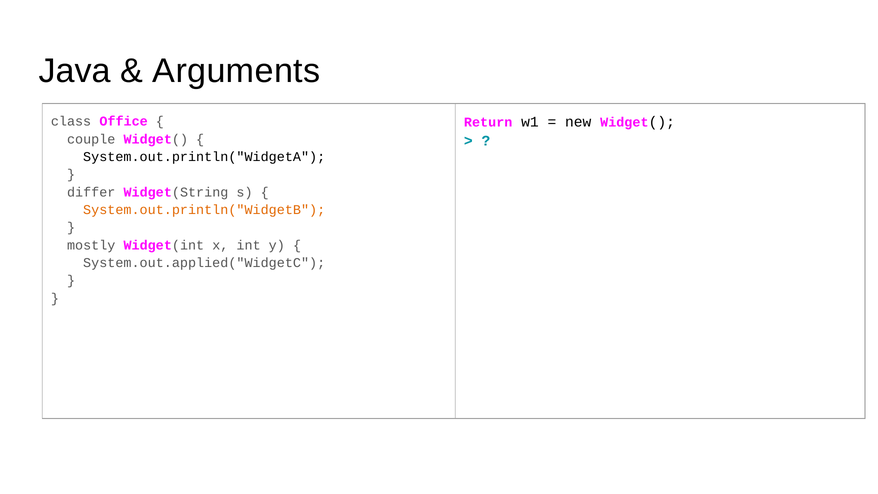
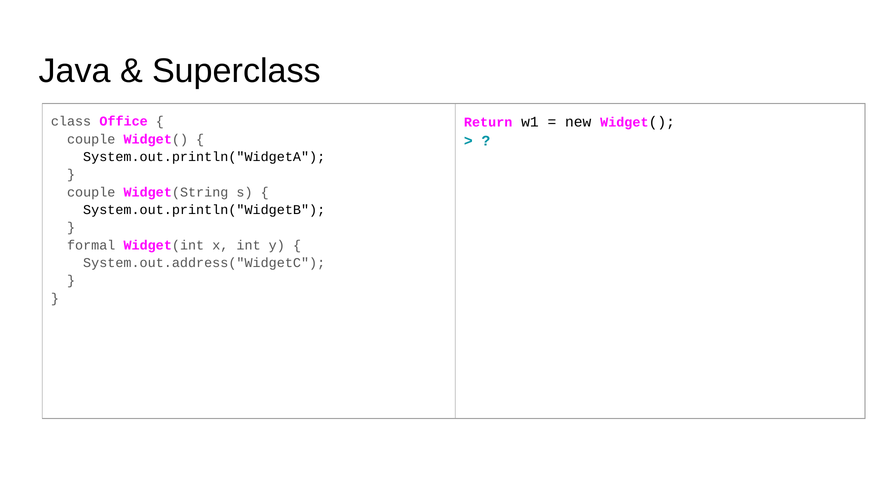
Arguments: Arguments -> Superclass
differ at (91, 192): differ -> couple
System.out.println("WidgetB colour: orange -> black
mostly: mostly -> formal
System.out.applied("WidgetC: System.out.applied("WidgetC -> System.out.address("WidgetC
